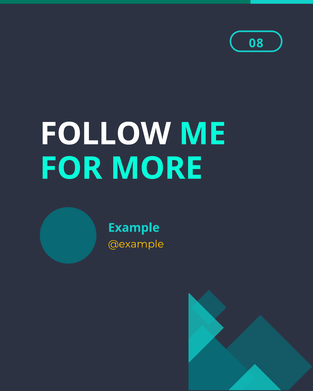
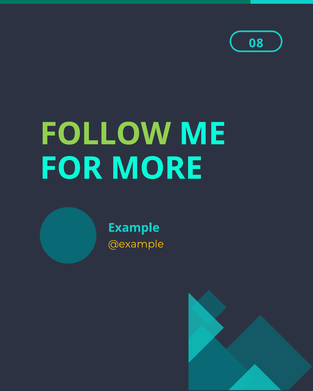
FOLLOW colour: white -> light green
